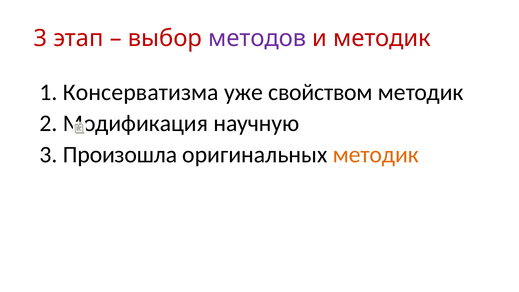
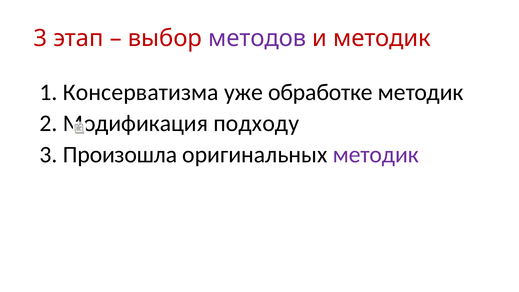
свойством: свойством -> обработке
научную: научную -> подходу
методик at (376, 155) colour: orange -> purple
